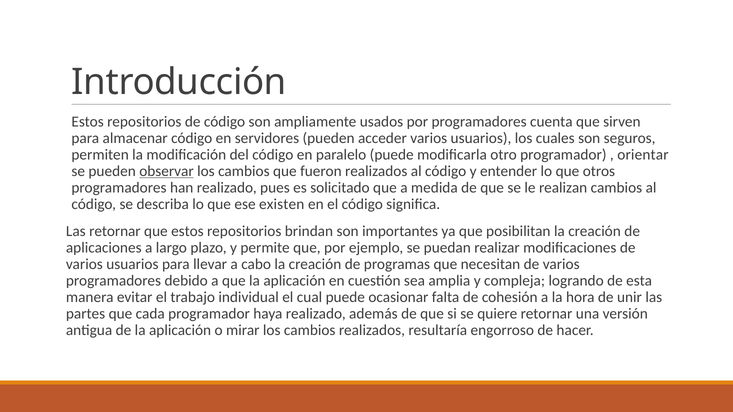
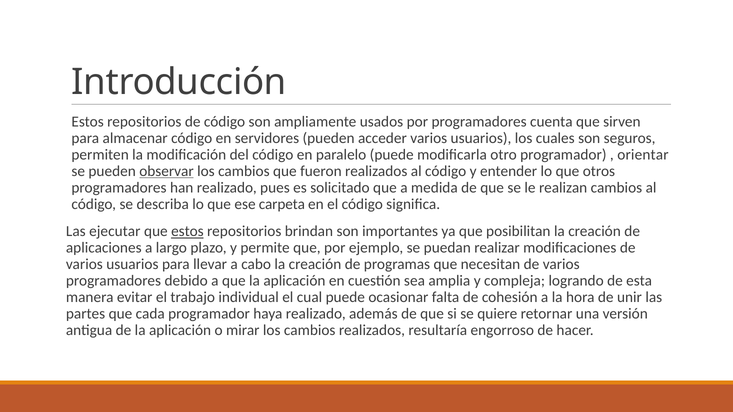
existen: existen -> carpeta
Las retornar: retornar -> ejecutar
estos at (187, 232) underline: none -> present
